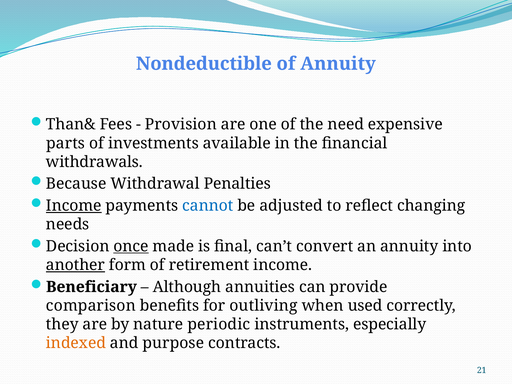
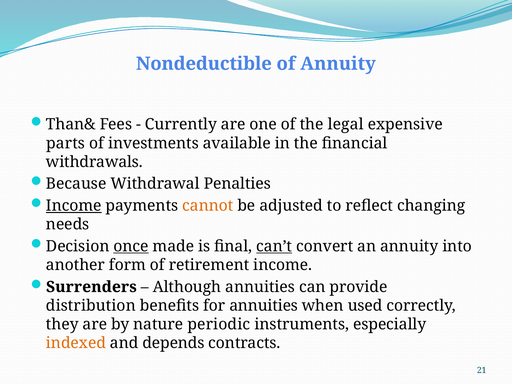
Provision: Provision -> Currently
need: need -> legal
cannot colour: blue -> orange
can’t underline: none -> present
another underline: present -> none
Beneficiary: Beneficiary -> Surrenders
comparison: comparison -> distribution
for outliving: outliving -> annuities
purpose: purpose -> depends
